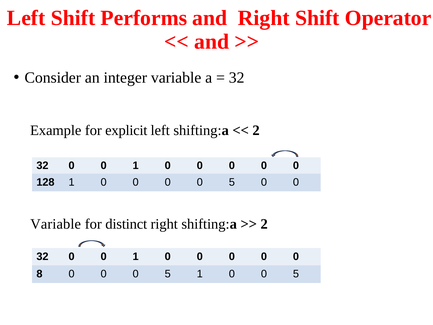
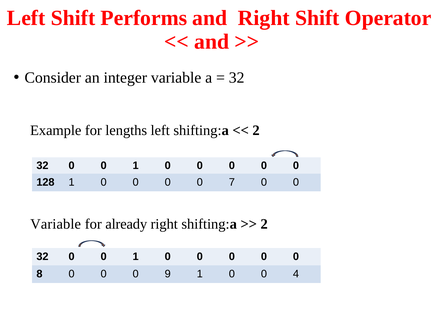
explicit: explicit -> lengths
5 at (232, 182): 5 -> 7
distinct: distinct -> already
5 at (168, 274): 5 -> 9
1 0 0 5: 5 -> 4
